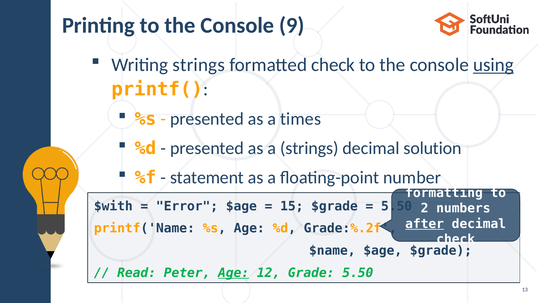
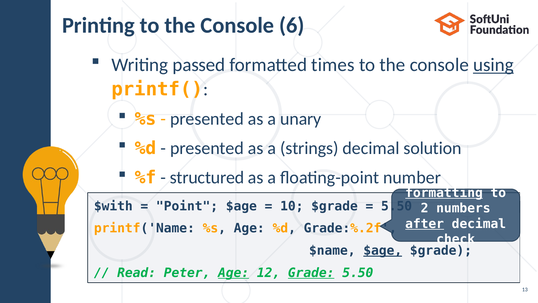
9: 9 -> 6
Writing strings: strings -> passed
formatted check: check -> times
times: times -> unary
statement: statement -> structured
formatting underline: none -> present
Error: Error -> Point
15: 15 -> 10
$age at (383, 250) underline: none -> present
Grade underline: none -> present
